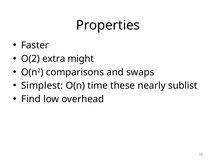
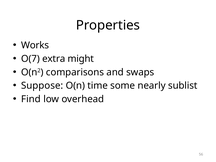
Faster: Faster -> Works
O(2: O(2 -> O(7
Simplest: Simplest -> Suppose
these: these -> some
